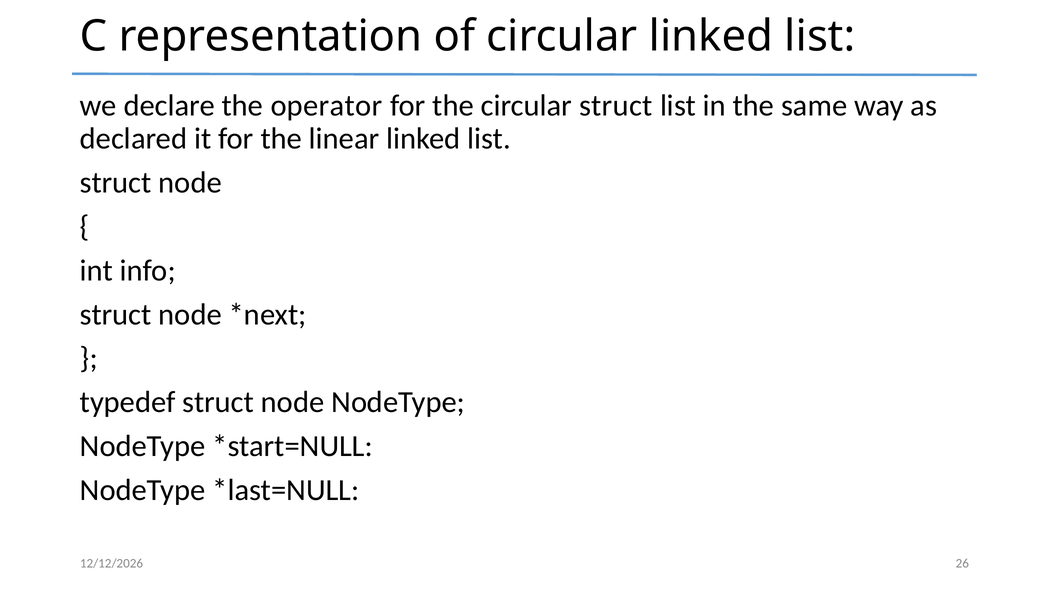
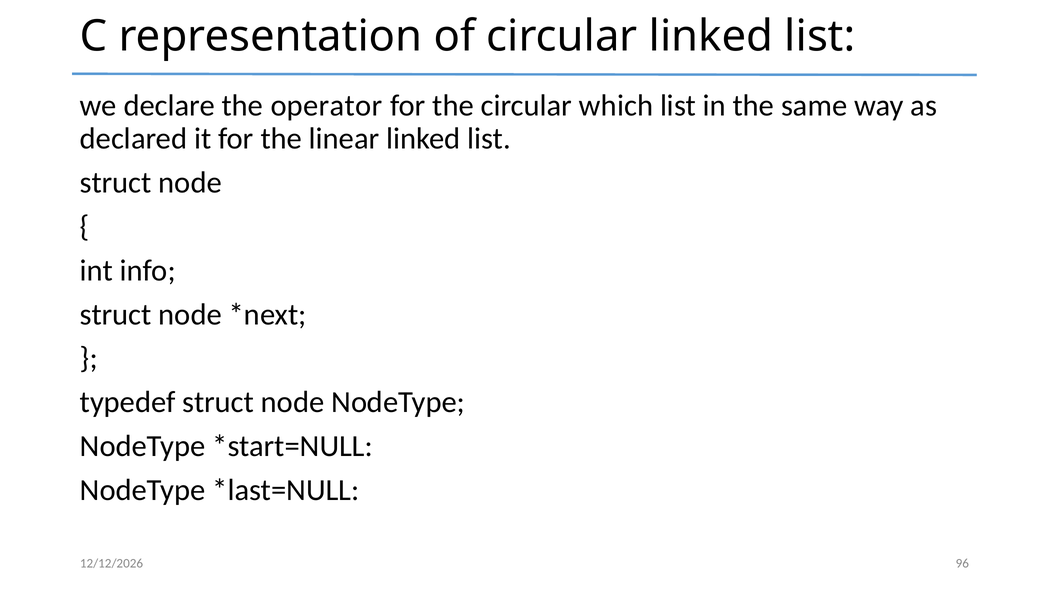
circular struct: struct -> which
26: 26 -> 96
